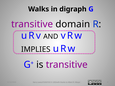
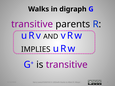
domain: domain -> parents
